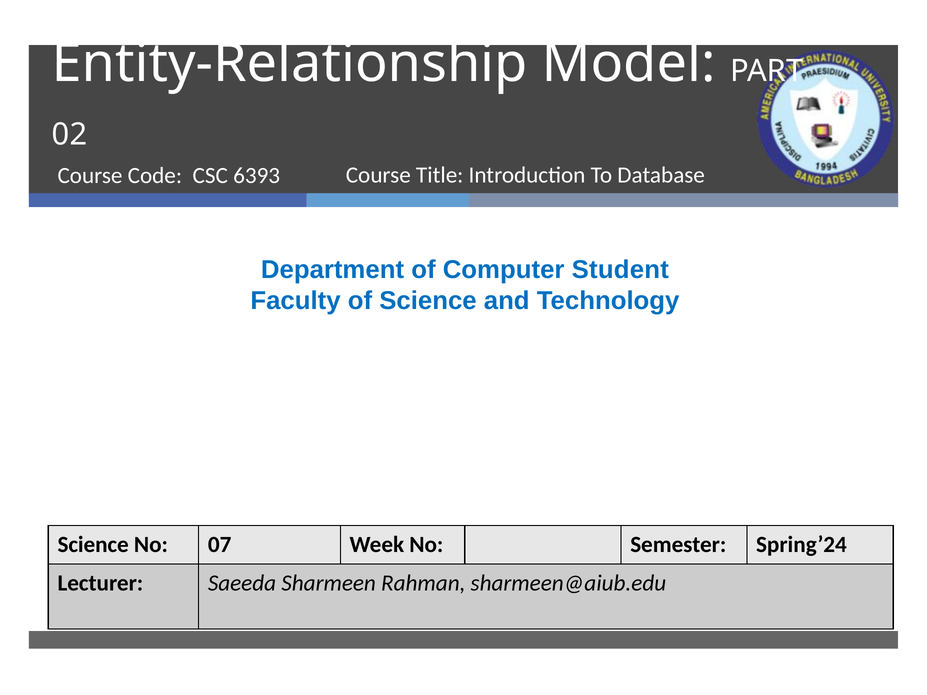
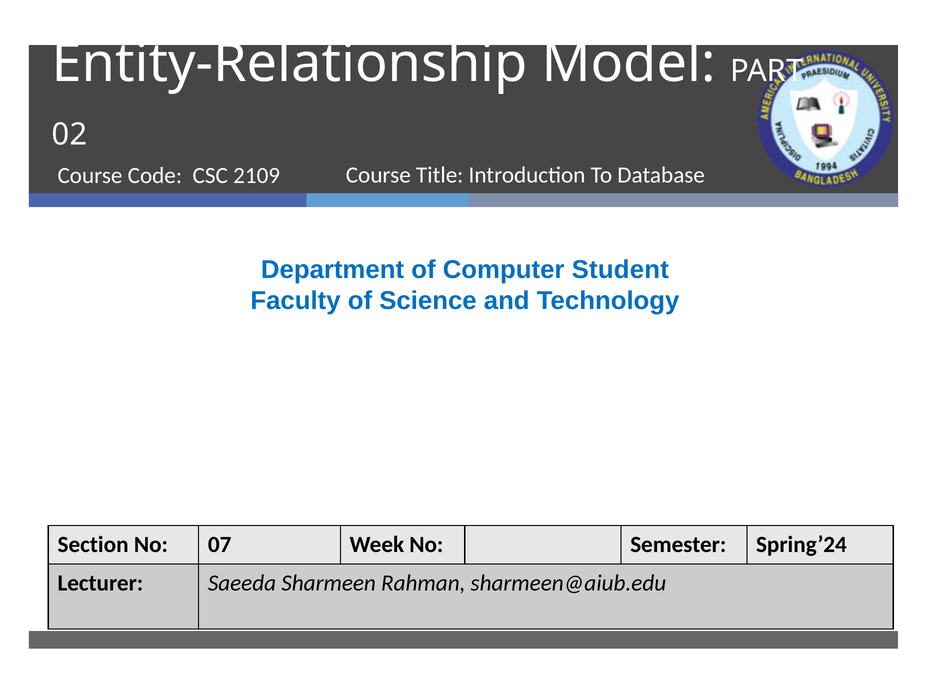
6393: 6393 -> 2109
Science at (93, 545): Science -> Section
